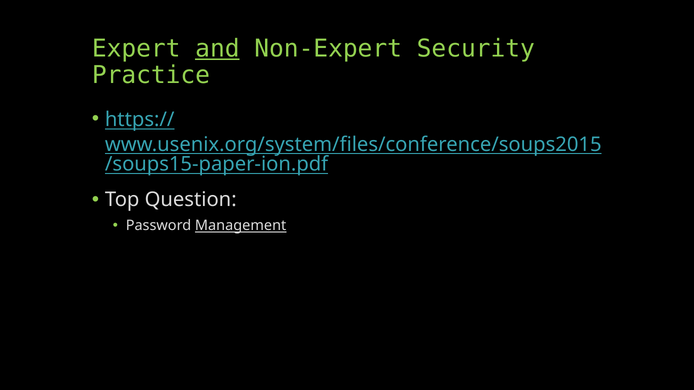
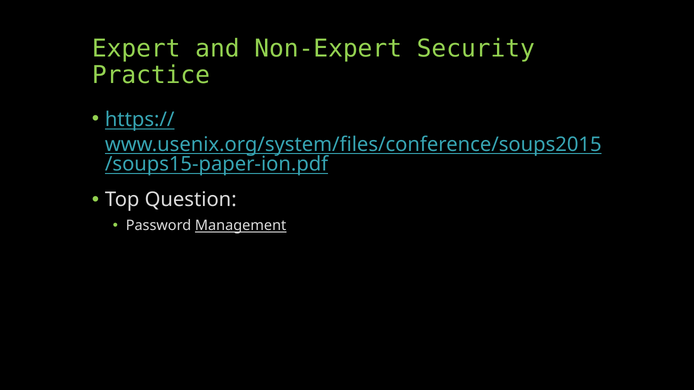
and underline: present -> none
